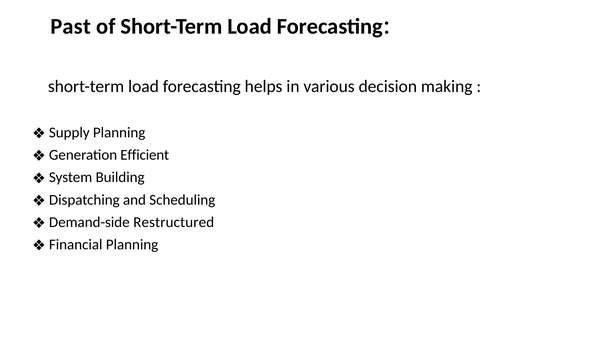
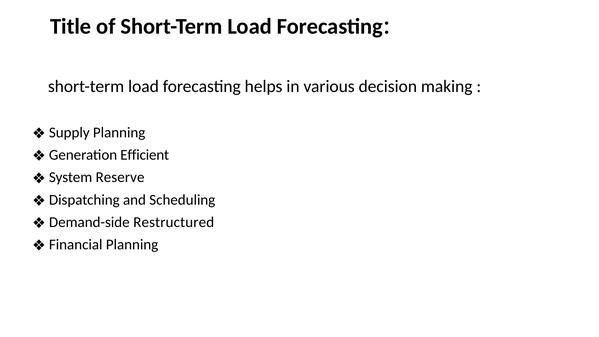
Past: Past -> Title
Building: Building -> Reserve
